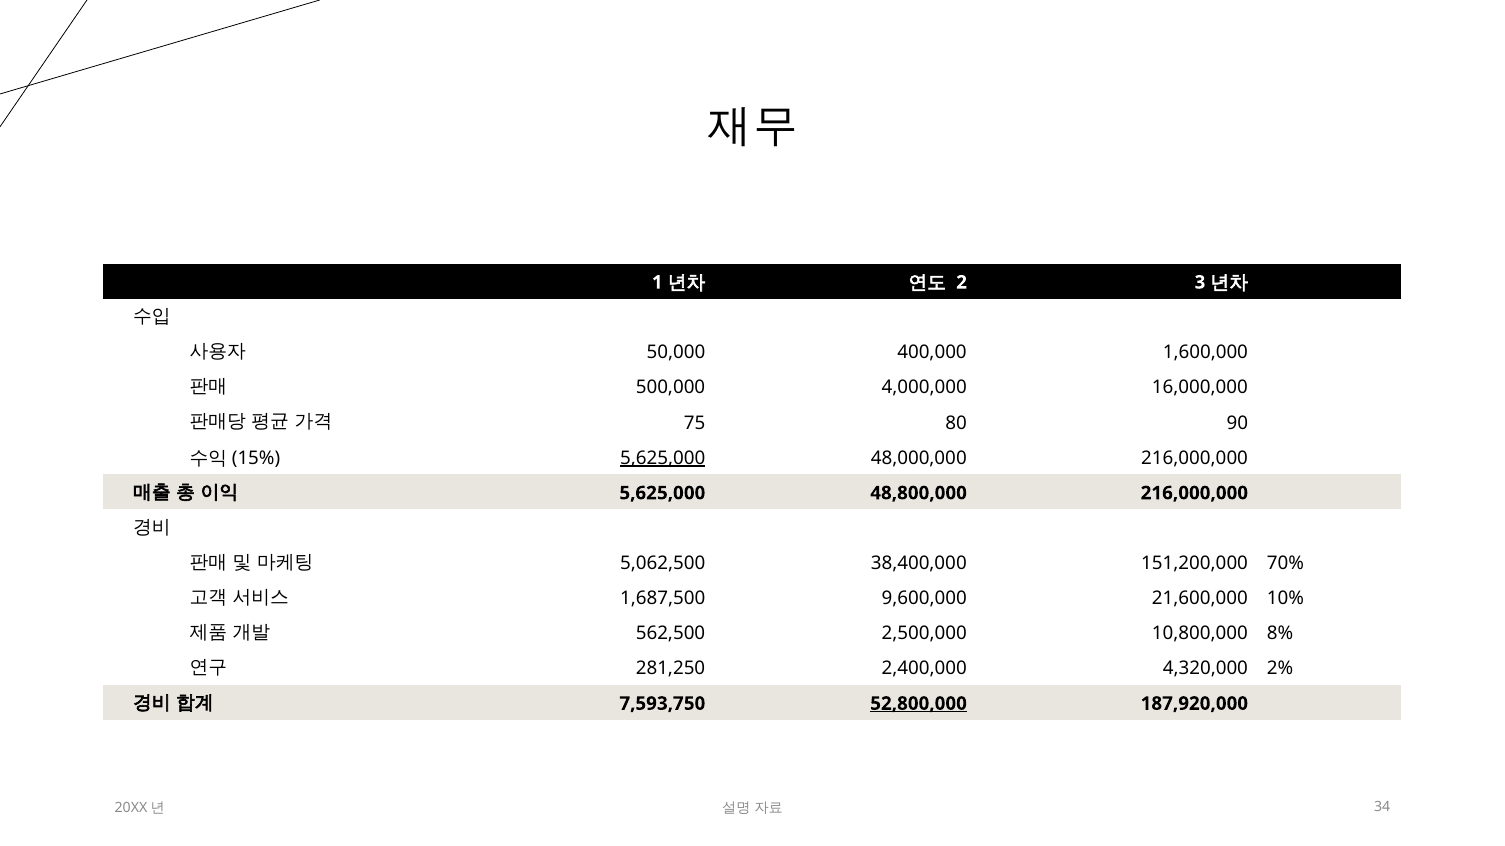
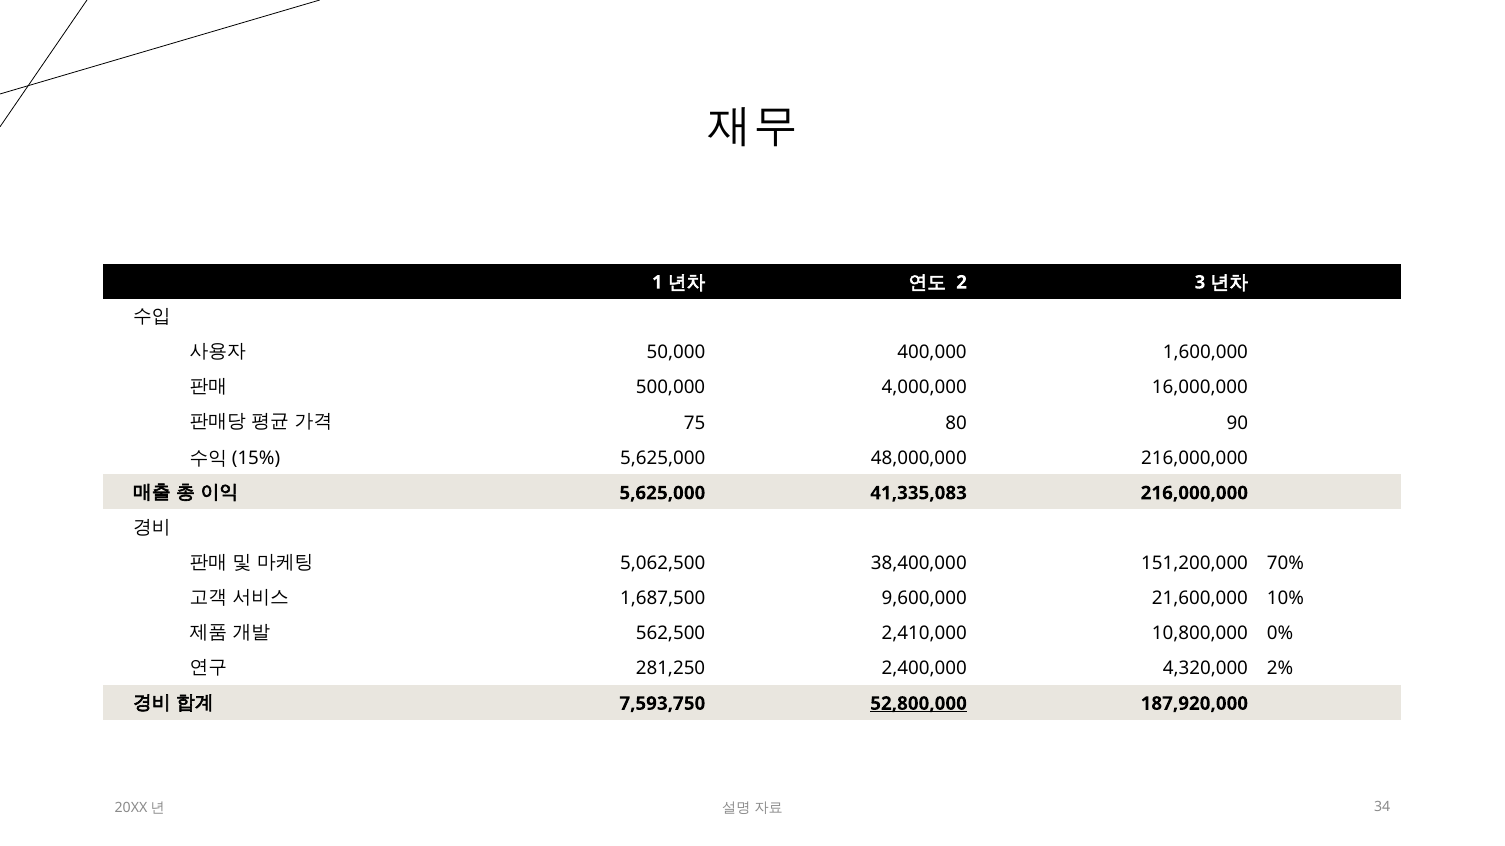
5,625,000 at (663, 458) underline: present -> none
48,800,000: 48,800,000 -> 41,335,083
2,500,000: 2,500,000 -> 2,410,000
8%: 8% -> 0%
